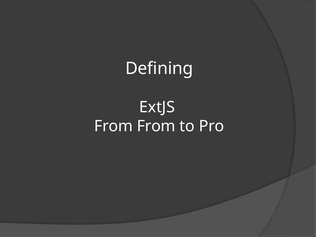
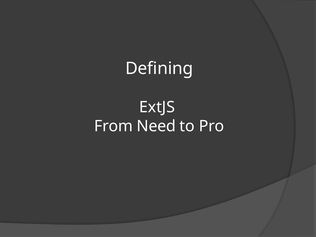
From From: From -> Need
